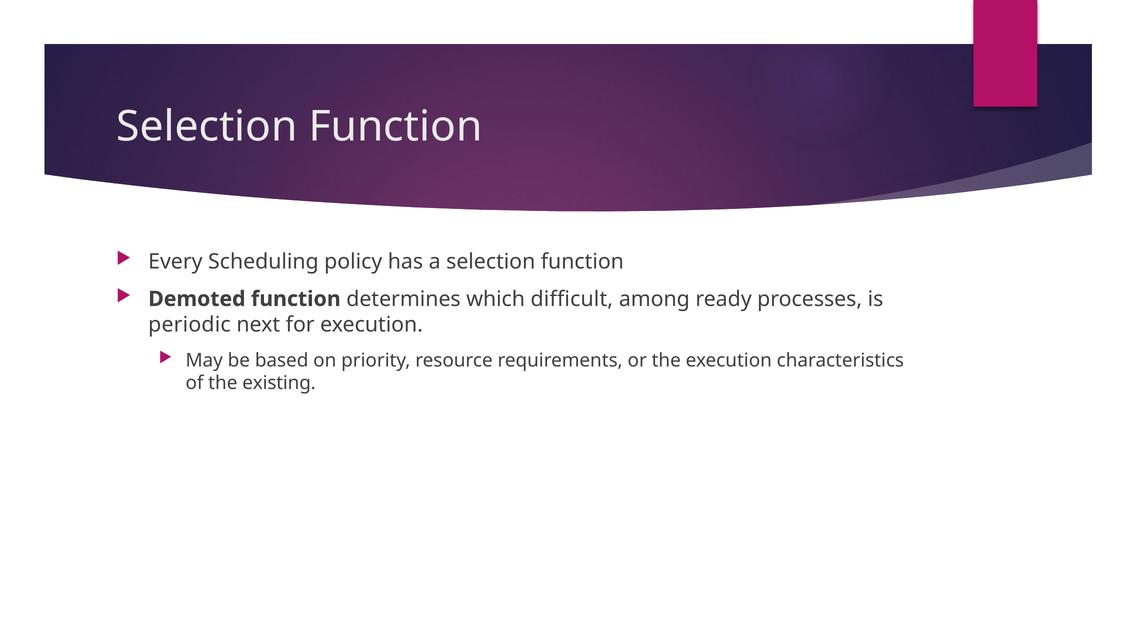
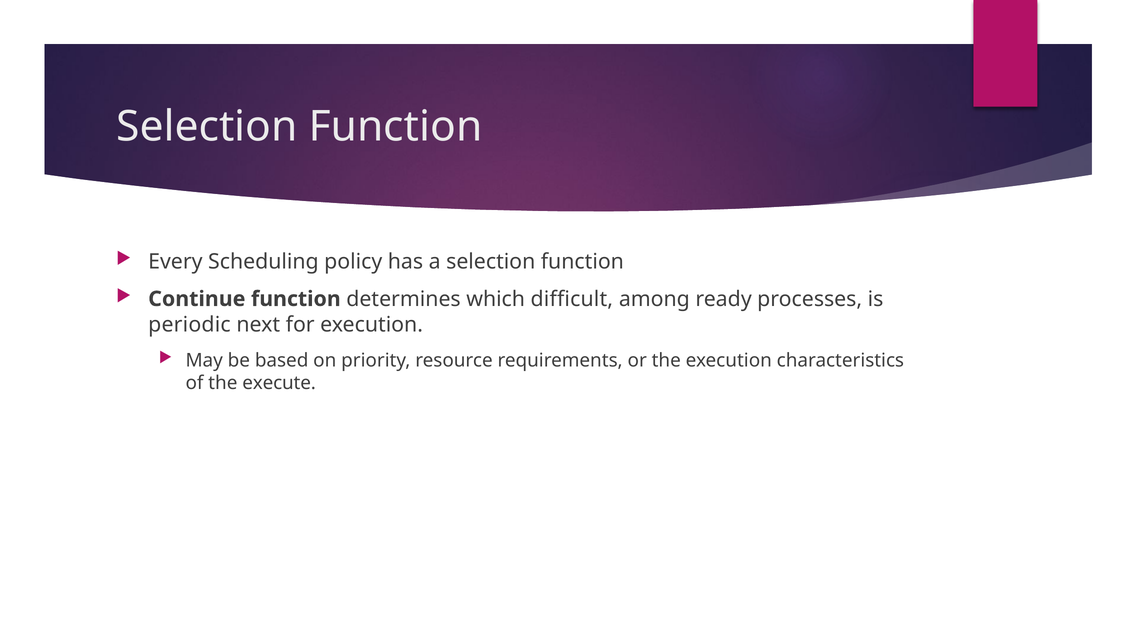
Demoted: Demoted -> Continue
existing: existing -> execute
